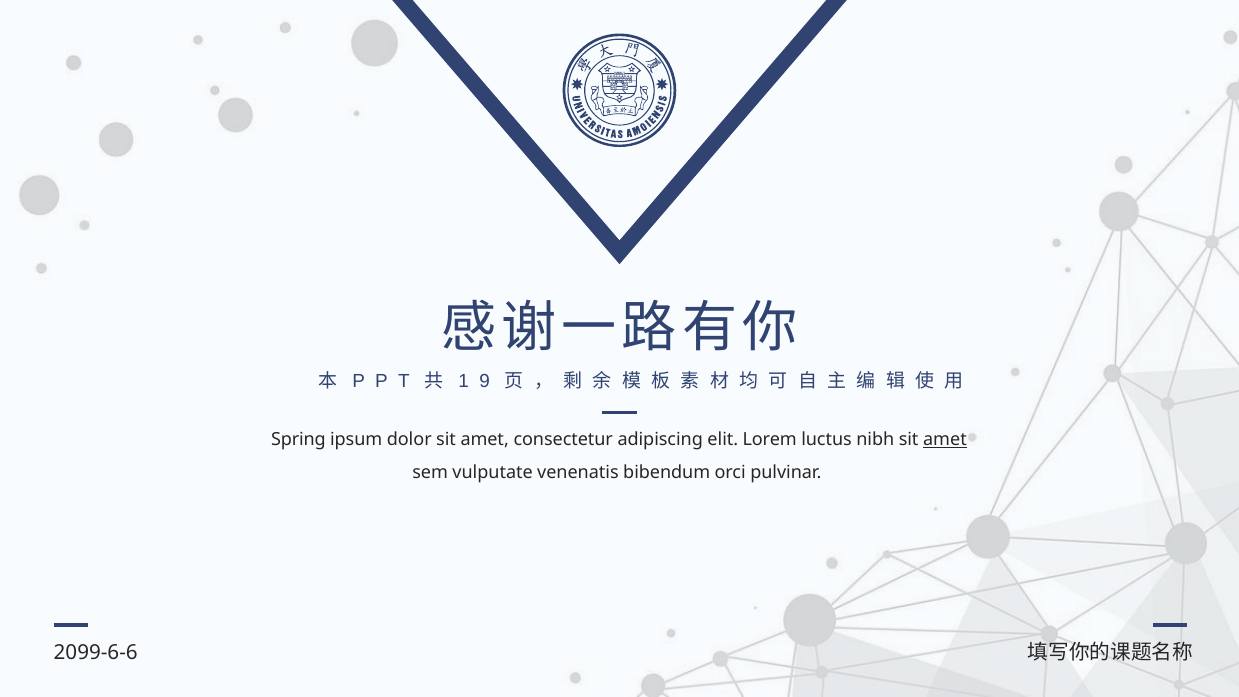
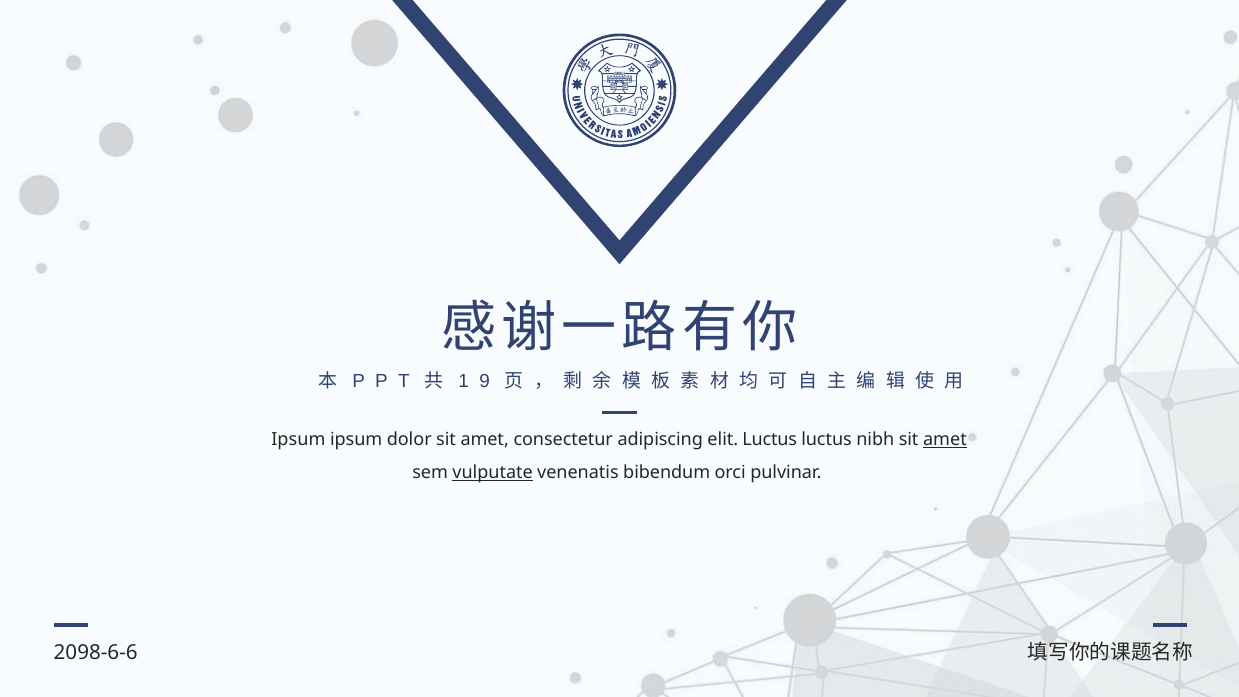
Spring at (298, 440): Spring -> Ipsum
elit Lorem: Lorem -> Luctus
vulputate underline: none -> present
2099-6-6: 2099-6-6 -> 2098-6-6
